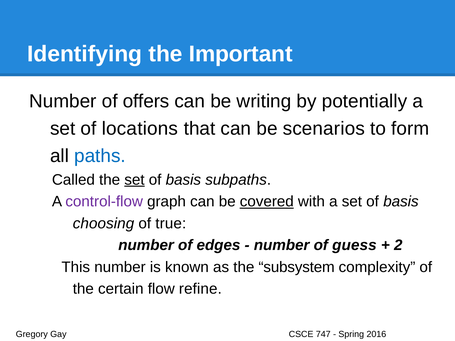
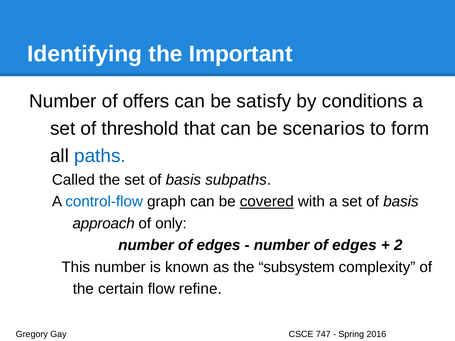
writing: writing -> satisfy
potentially: potentially -> conditions
locations: locations -> threshold
set at (135, 180) underline: present -> none
control-flow colour: purple -> blue
choosing: choosing -> approach
true: true -> only
guess at (354, 245): guess -> edges
